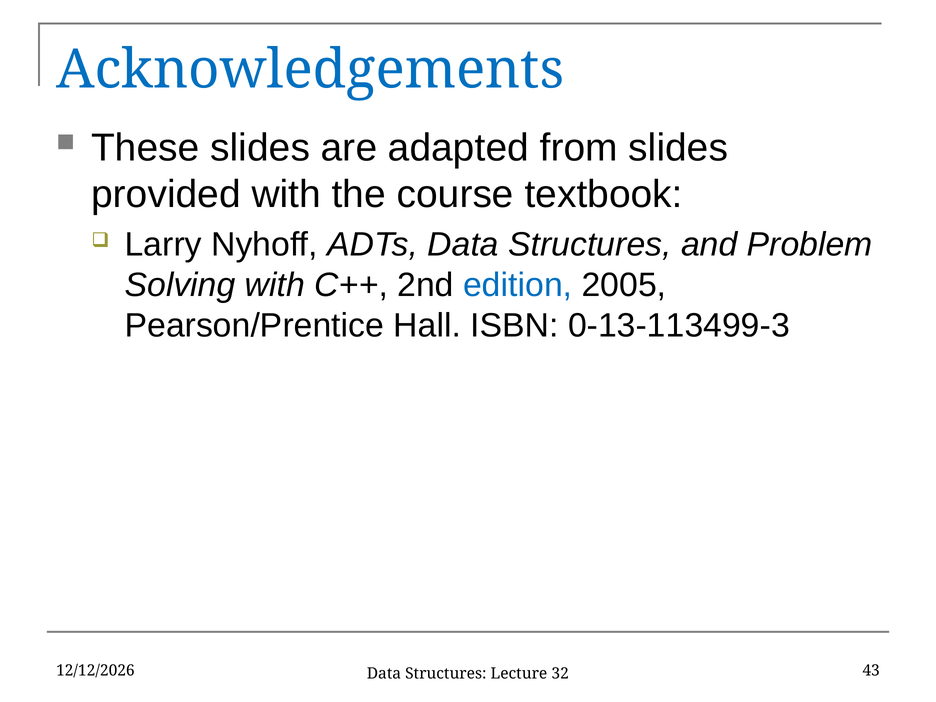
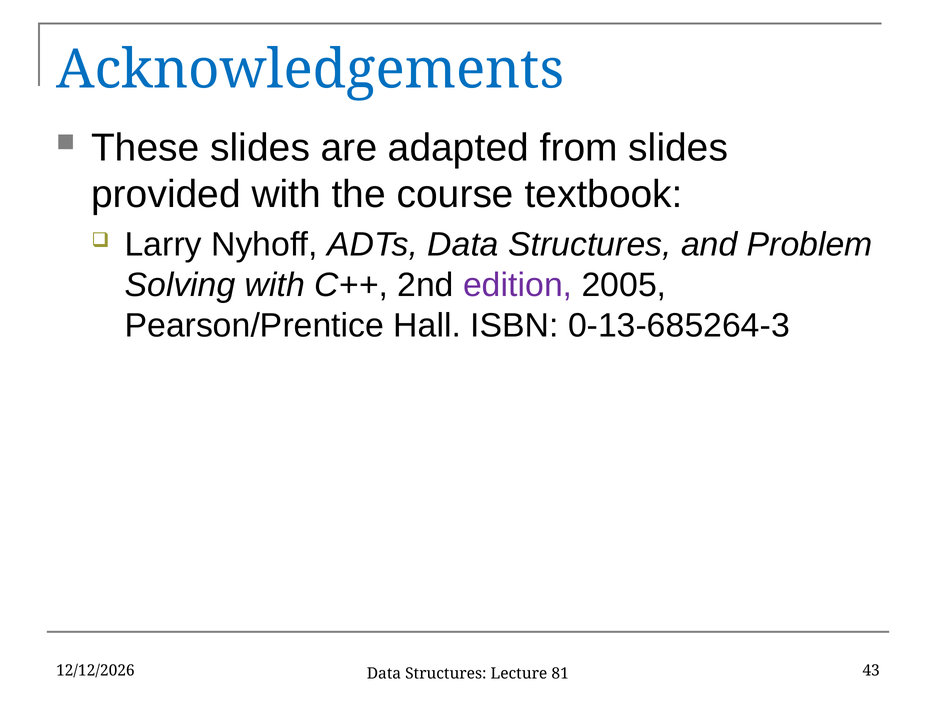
edition colour: blue -> purple
0-13-113499-3: 0-13-113499-3 -> 0-13-685264-3
32: 32 -> 81
